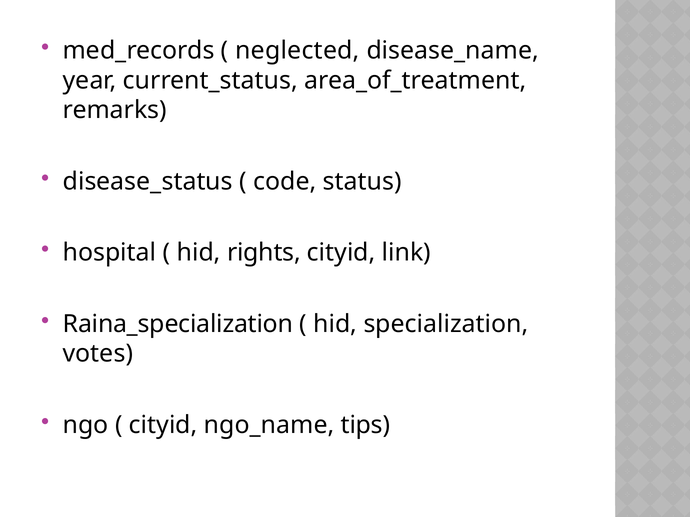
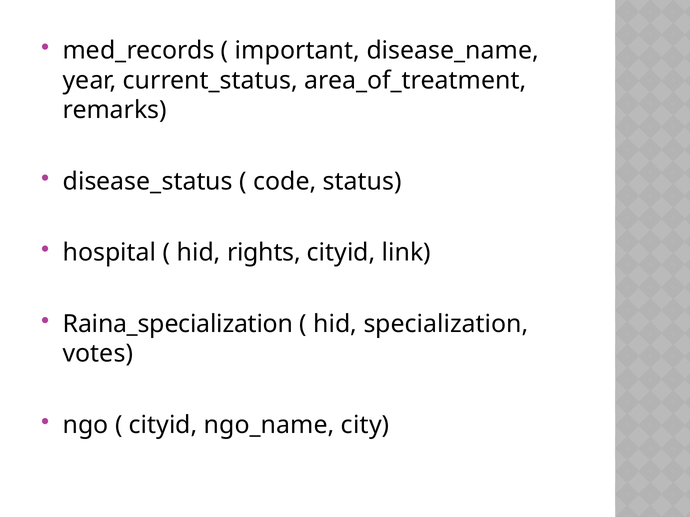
neglected: neglected -> important
tips: tips -> city
